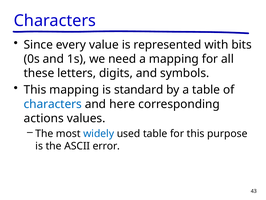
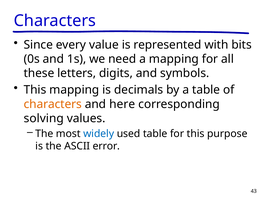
standard: standard -> decimals
characters at (53, 104) colour: blue -> orange
actions: actions -> solving
